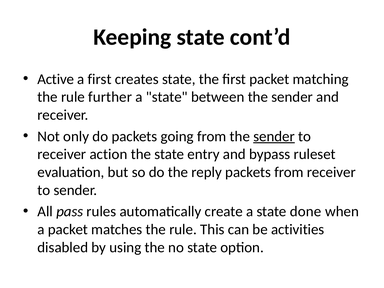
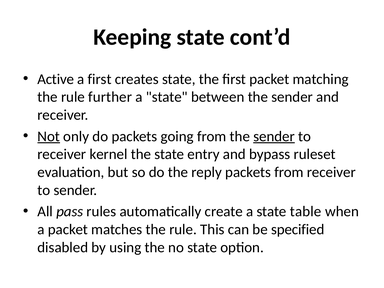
Not underline: none -> present
action: action -> kernel
done: done -> table
activities: activities -> specified
